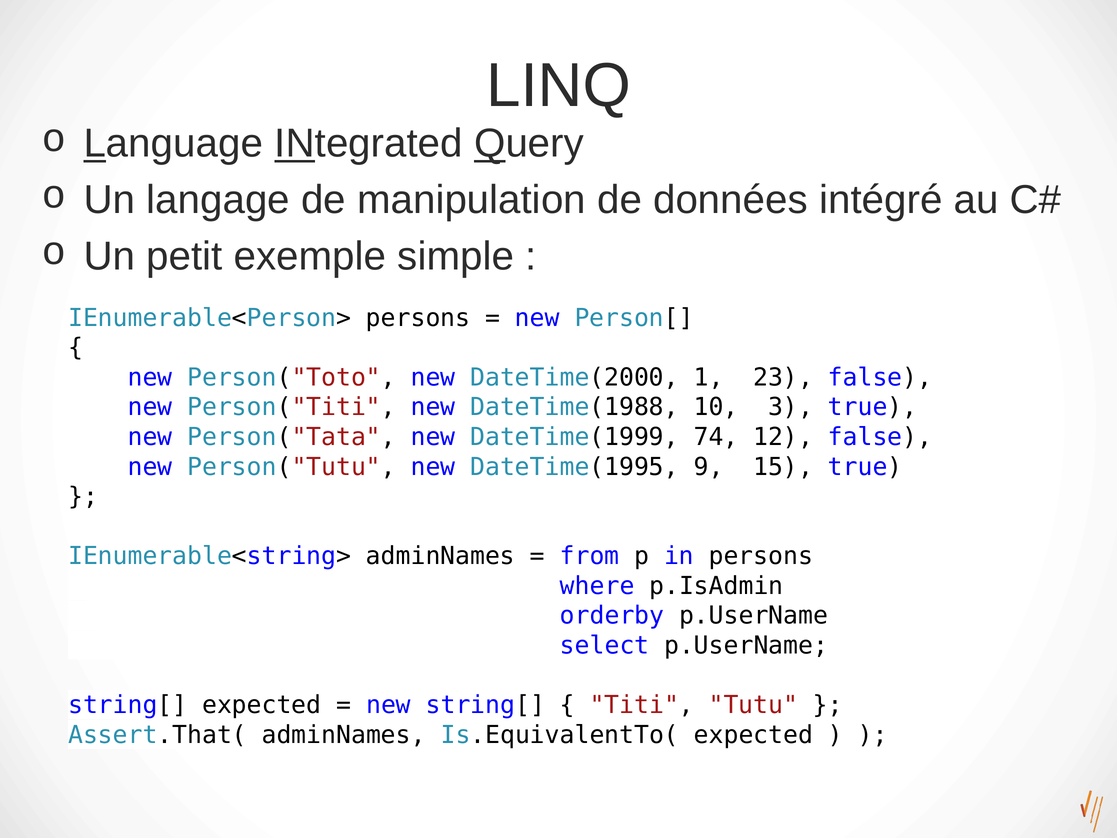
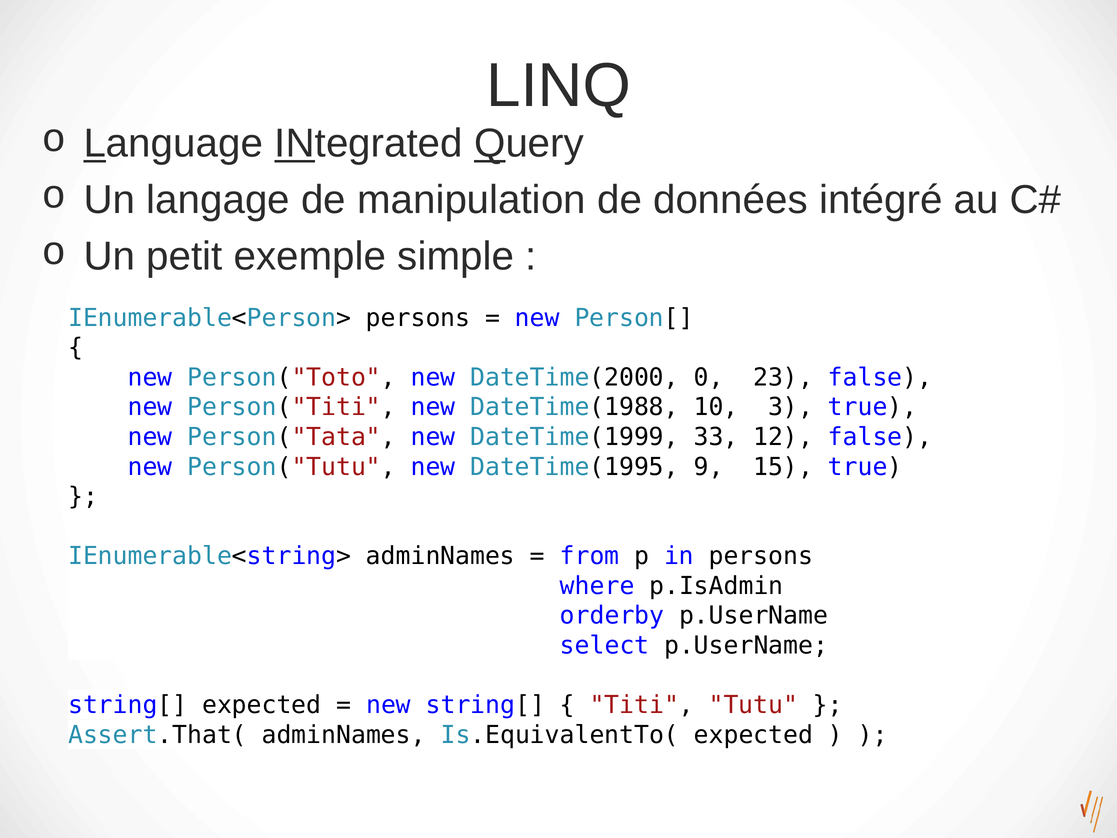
1: 1 -> 0
74: 74 -> 33
